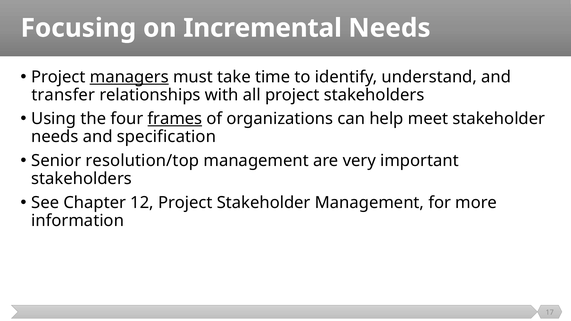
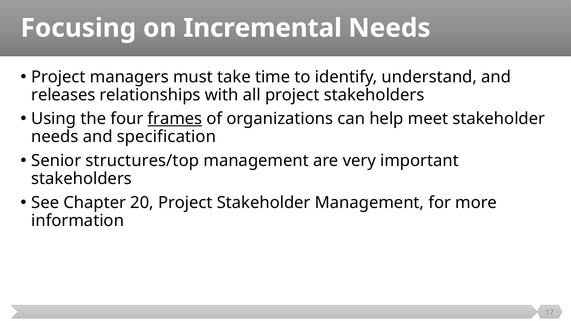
managers underline: present -> none
transfer: transfer -> releases
resolution/top: resolution/top -> structures/top
12: 12 -> 20
